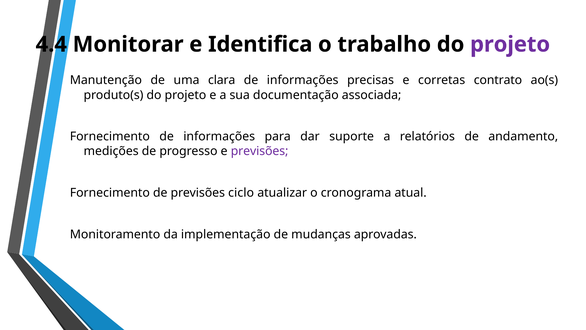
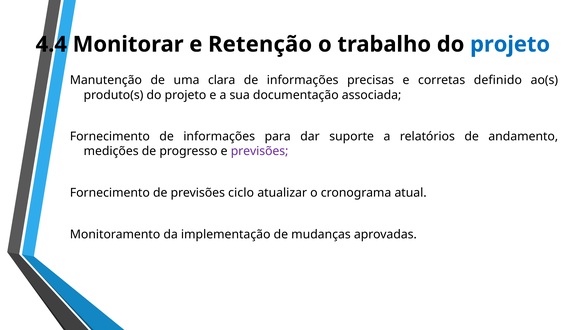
Identifica: Identifica -> Retenção
projeto at (510, 44) colour: purple -> blue
contrato: contrato -> definido
